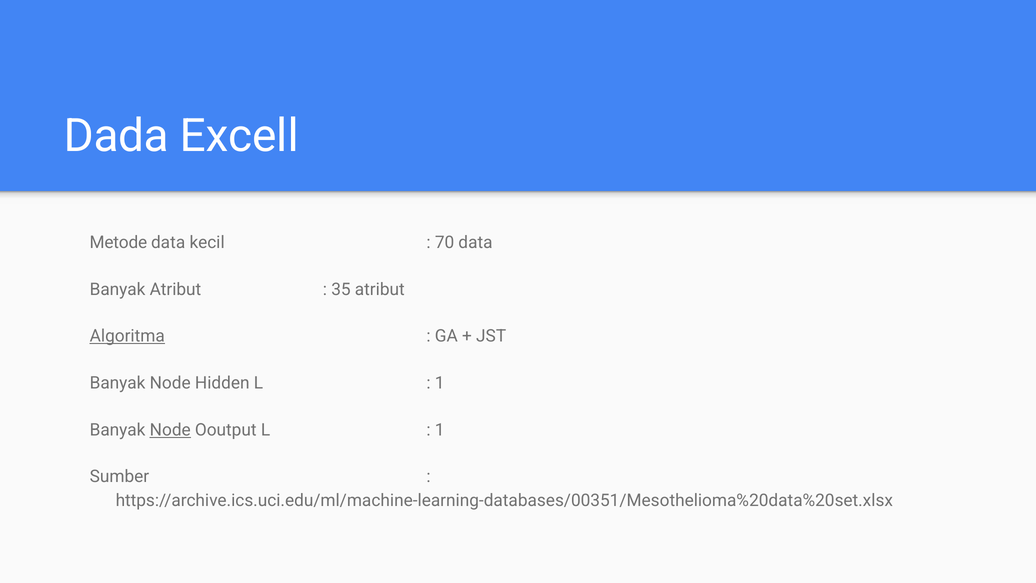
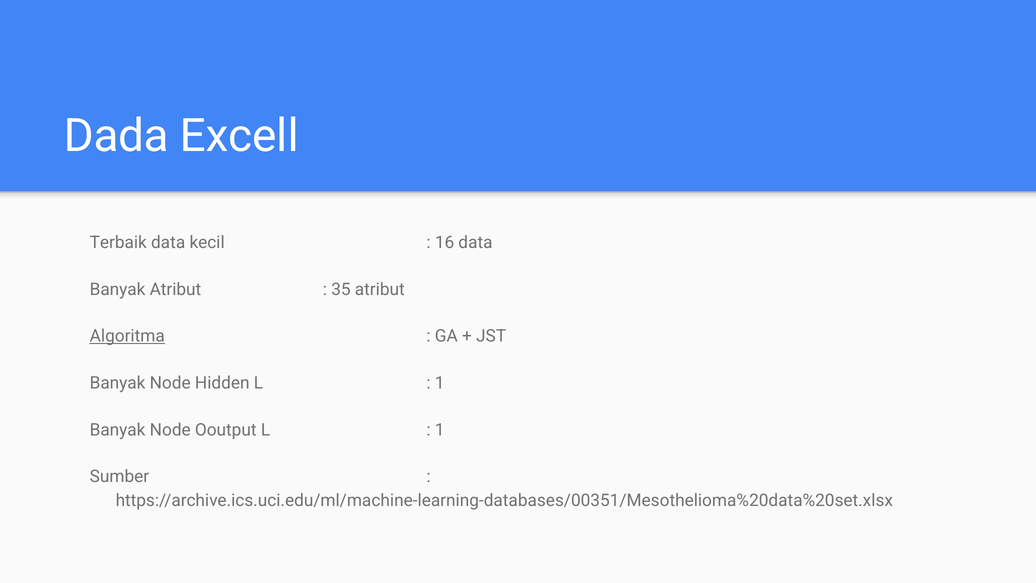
Metode: Metode -> Terbaik
70: 70 -> 16
Node at (170, 430) underline: present -> none
